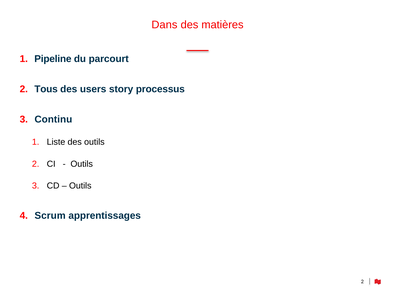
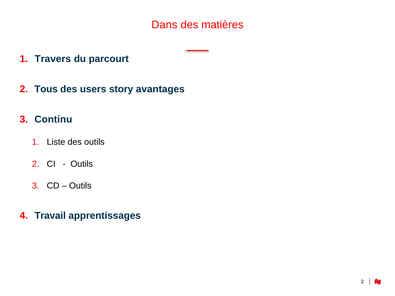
Pipeline: Pipeline -> Travers
processus: processus -> avantages
Scrum: Scrum -> Travail
